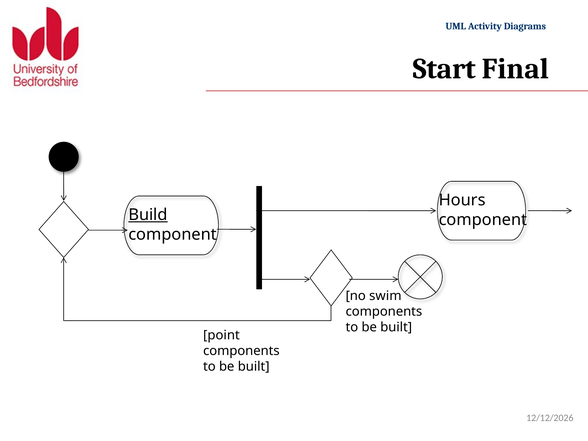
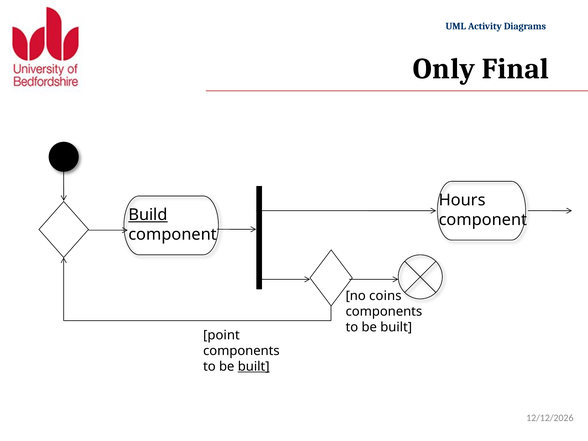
Start: Start -> Only
swim: swim -> coins
built at (254, 366) underline: none -> present
